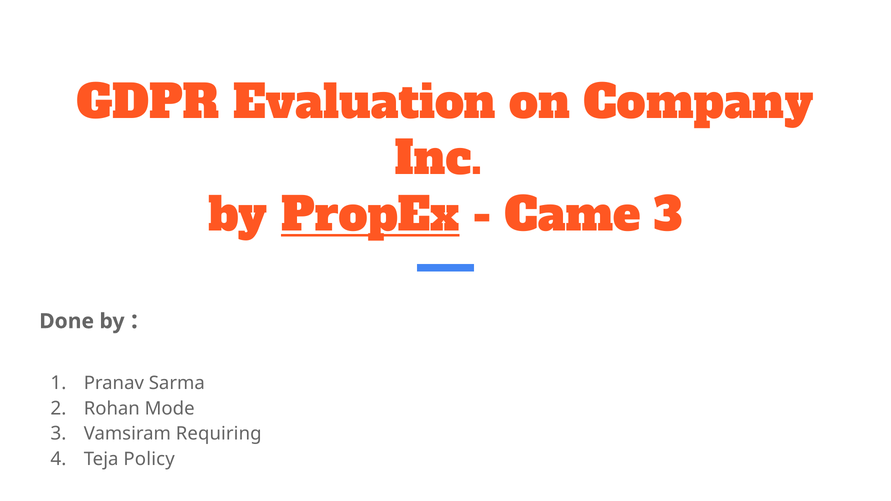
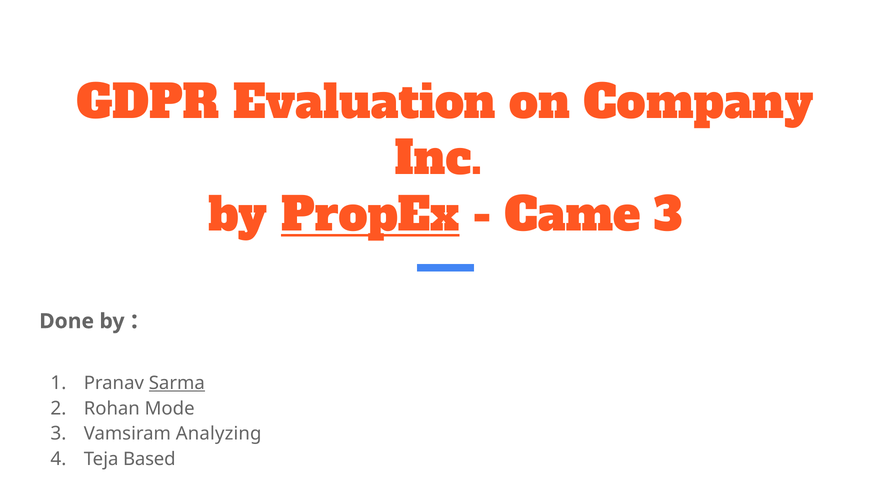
Sarma underline: none -> present
Requiring: Requiring -> Analyzing
Policy: Policy -> Based
